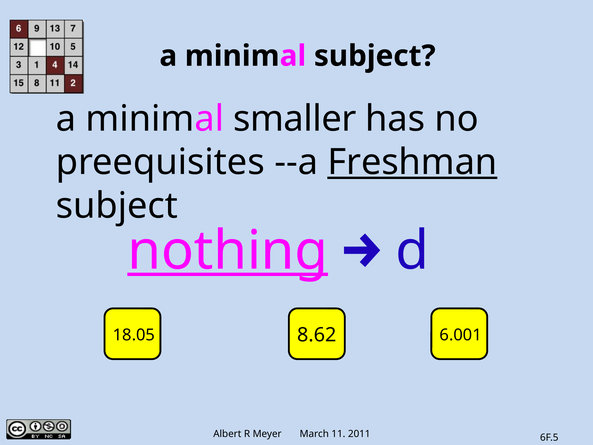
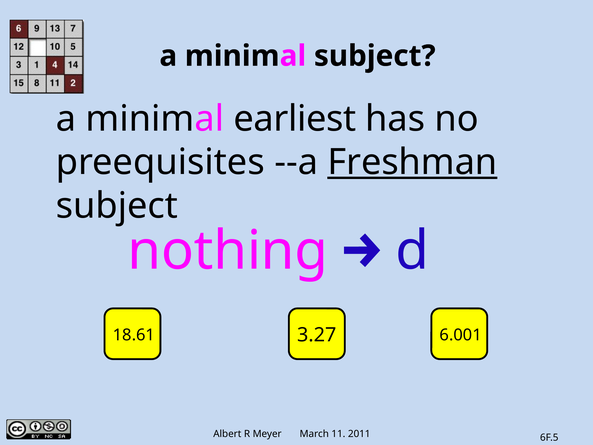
smaller: smaller -> earliest
nothing underline: present -> none
8.62: 8.62 -> 3.27
18.05: 18.05 -> 18.61
